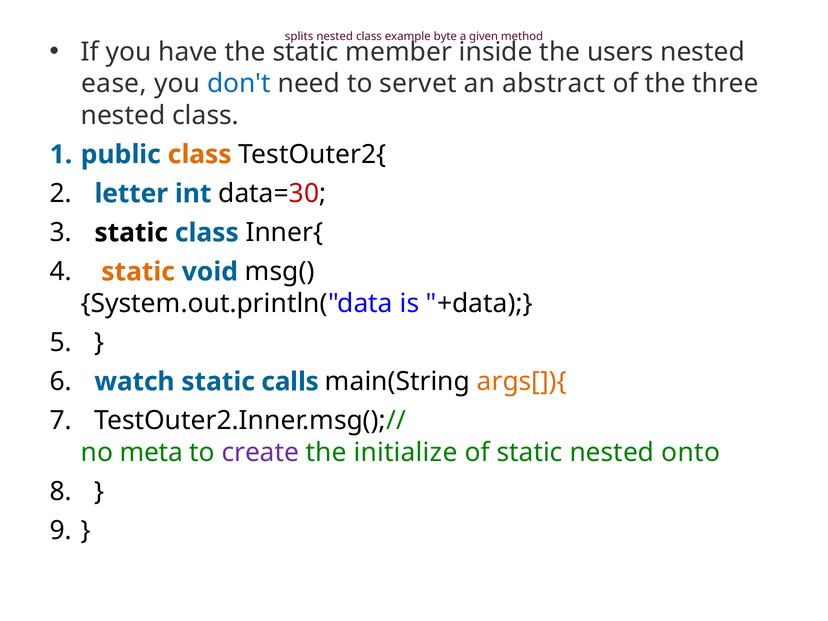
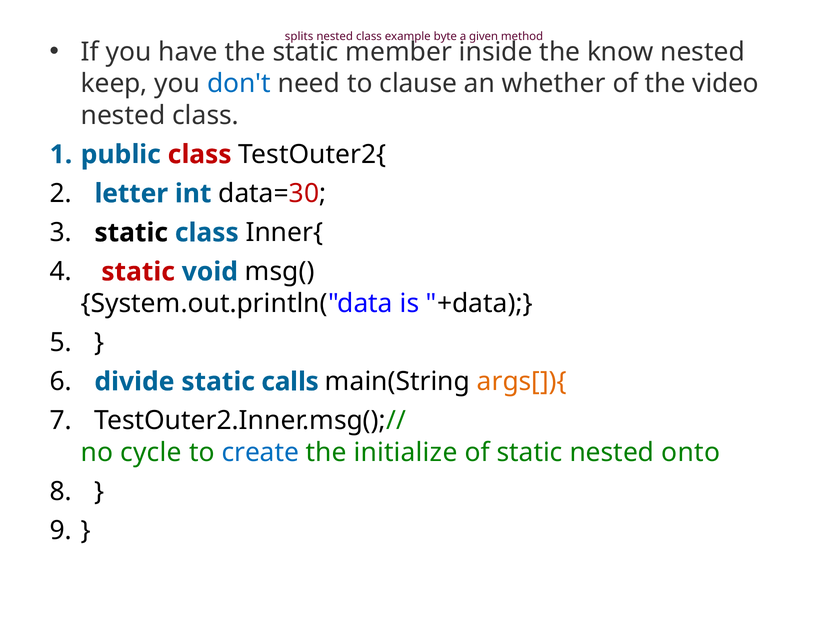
users: users -> know
ease: ease -> keep
servet: servet -> clause
abstract: abstract -> whether
three: three -> video
class at (200, 154) colour: orange -> red
static at (138, 272) colour: orange -> red
watch: watch -> divide
meta: meta -> cycle
create colour: purple -> blue
